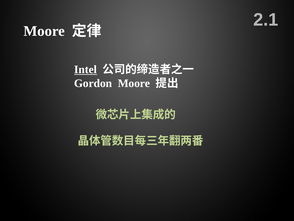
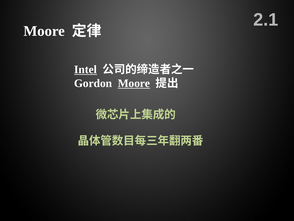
Moore at (134, 83) underline: none -> present
